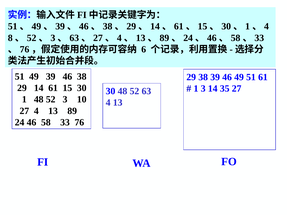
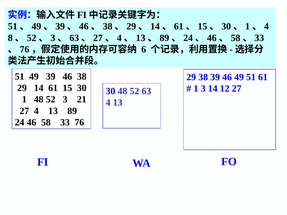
35: 35 -> 12
10: 10 -> 21
